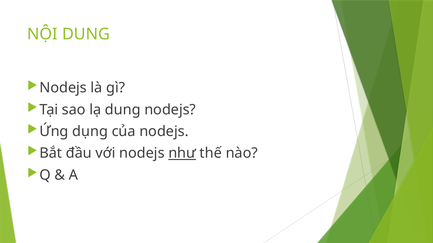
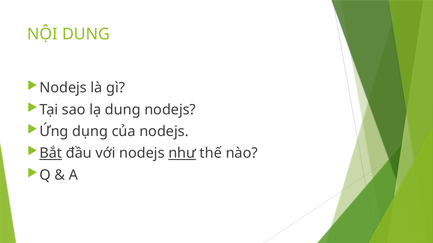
Bắt underline: none -> present
